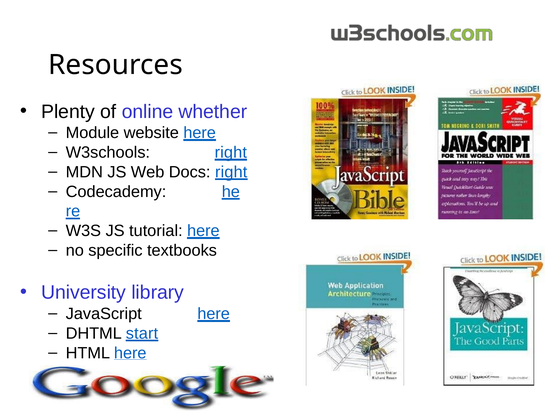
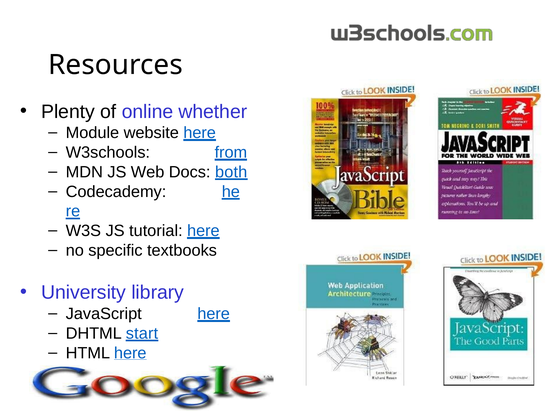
W3schools right: right -> from
Docs right: right -> both
